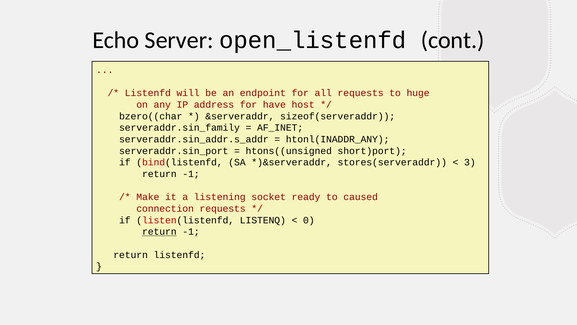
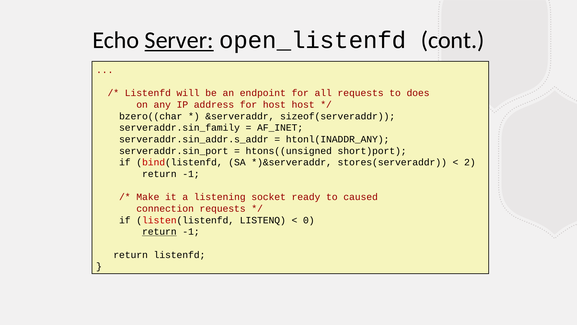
Server underline: none -> present
huge: huge -> does
for have: have -> host
3: 3 -> 2
